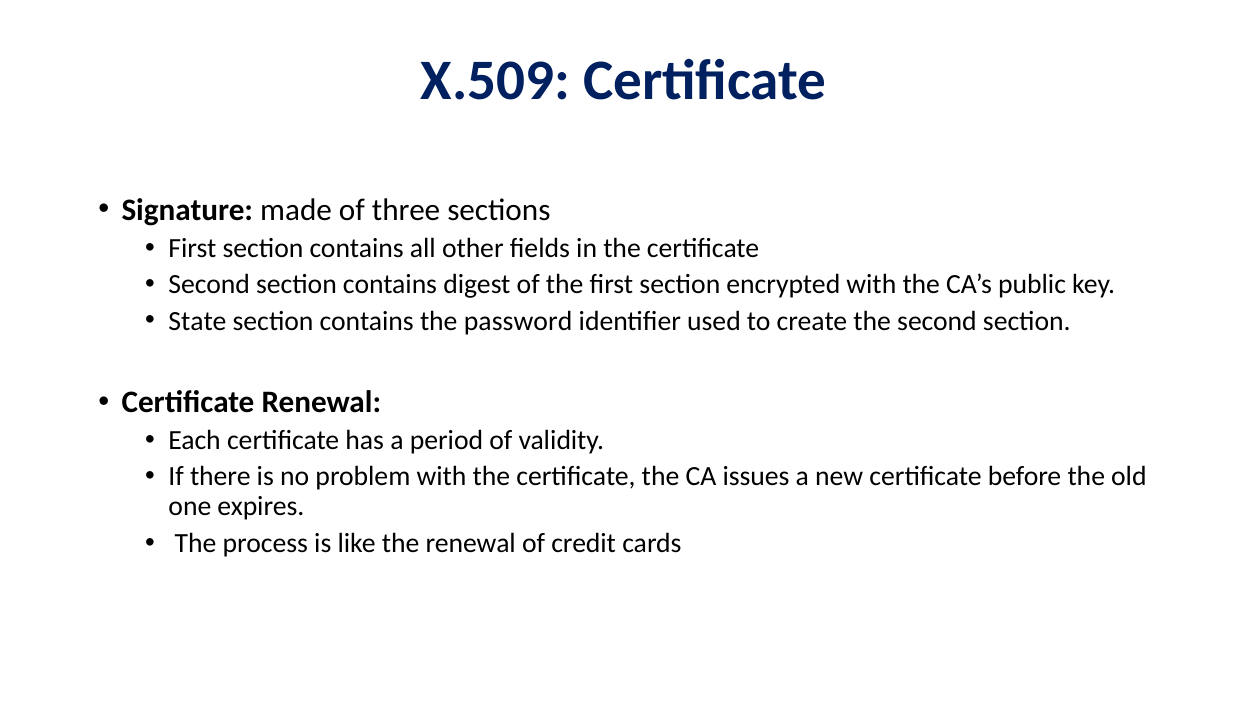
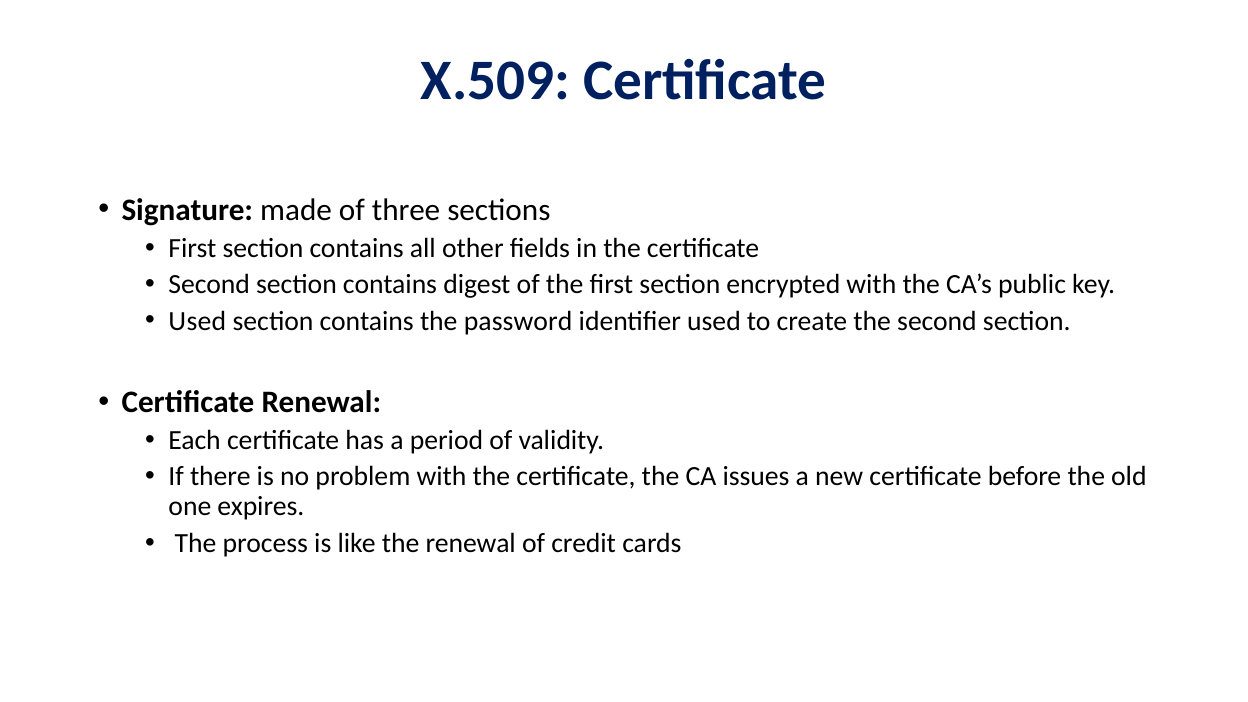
State at (197, 321): State -> Used
